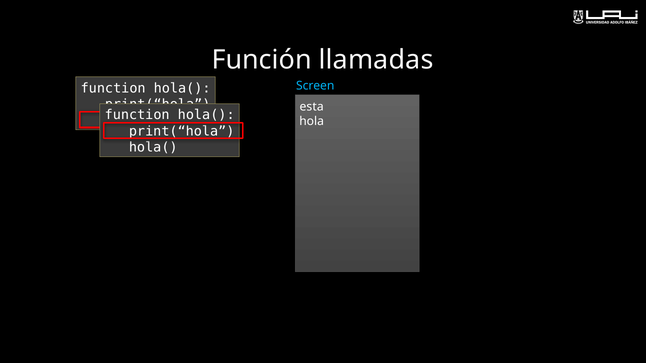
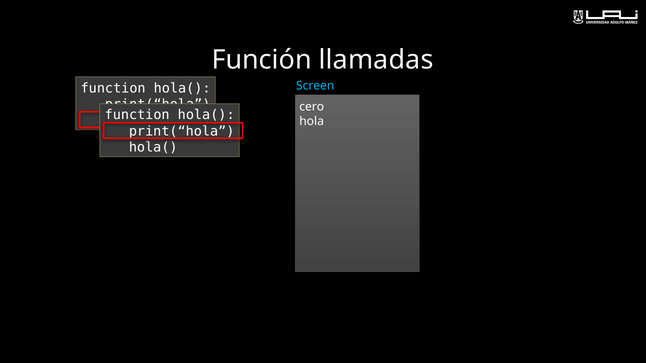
esta: esta -> cero
